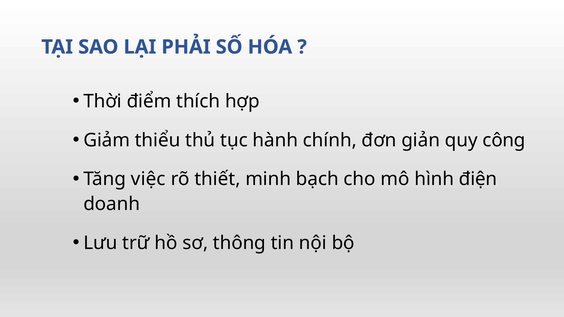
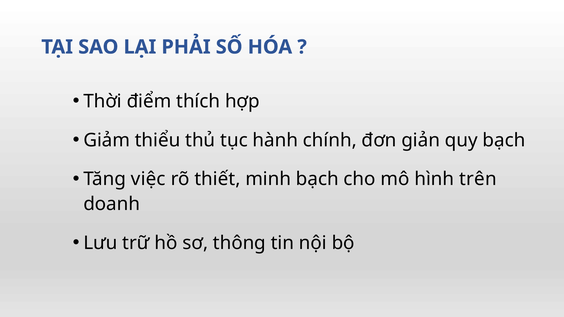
quy công: công -> bạch
điện: điện -> trên
